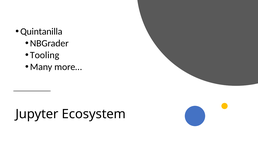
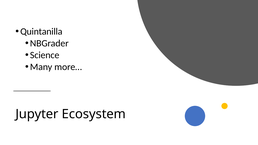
Tooling: Tooling -> Science
